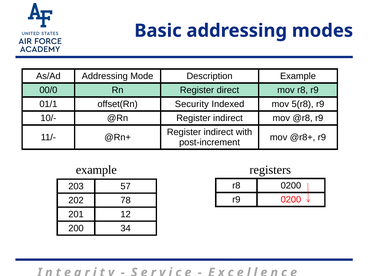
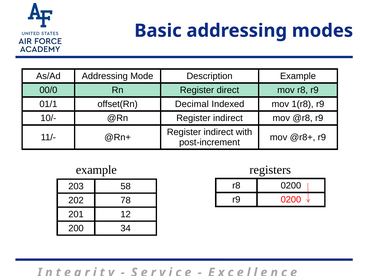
Security: Security -> Decimal
5(r8: 5(r8 -> 1(r8
57: 57 -> 58
